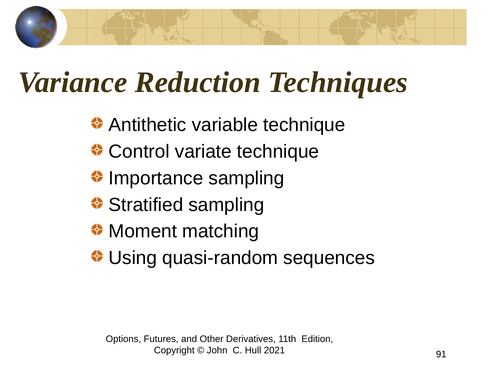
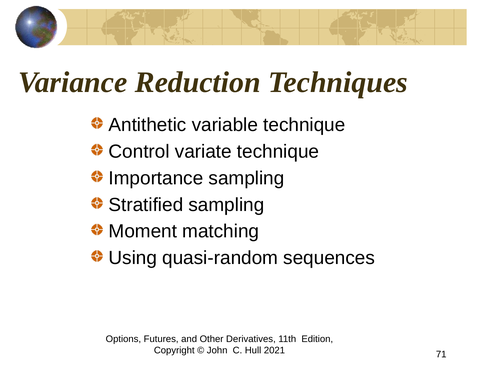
91: 91 -> 71
